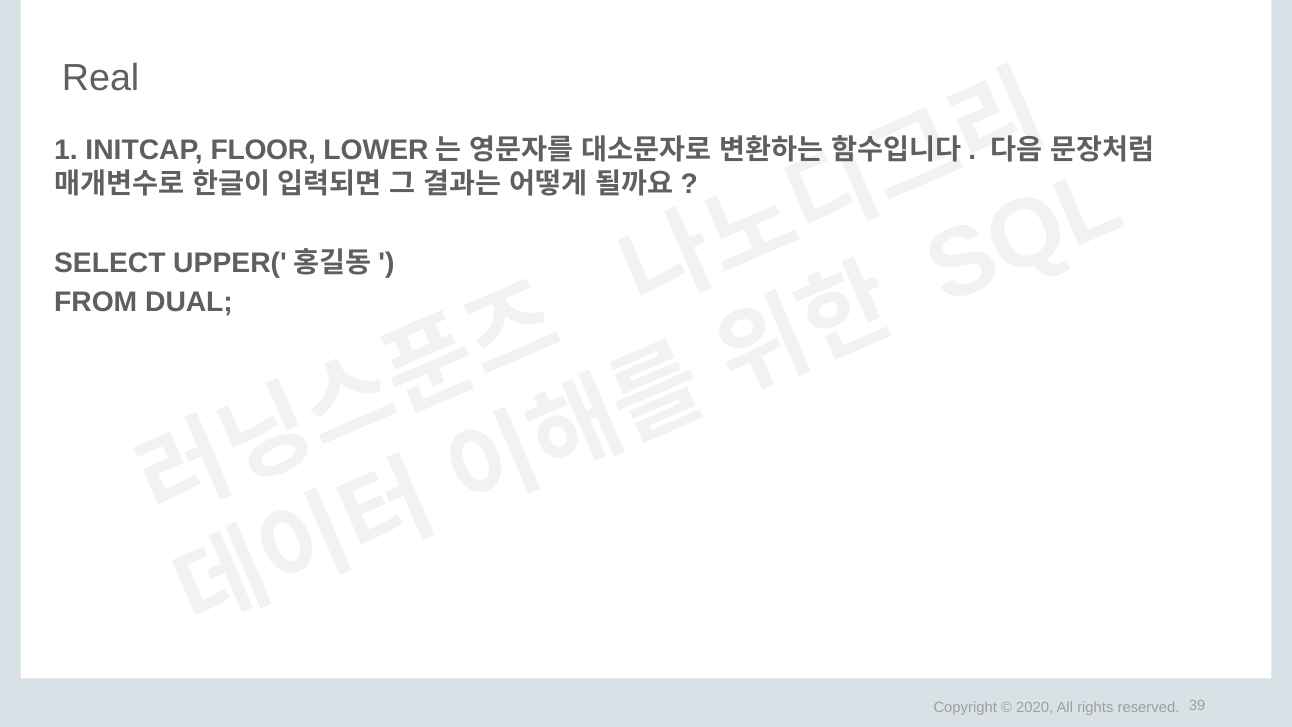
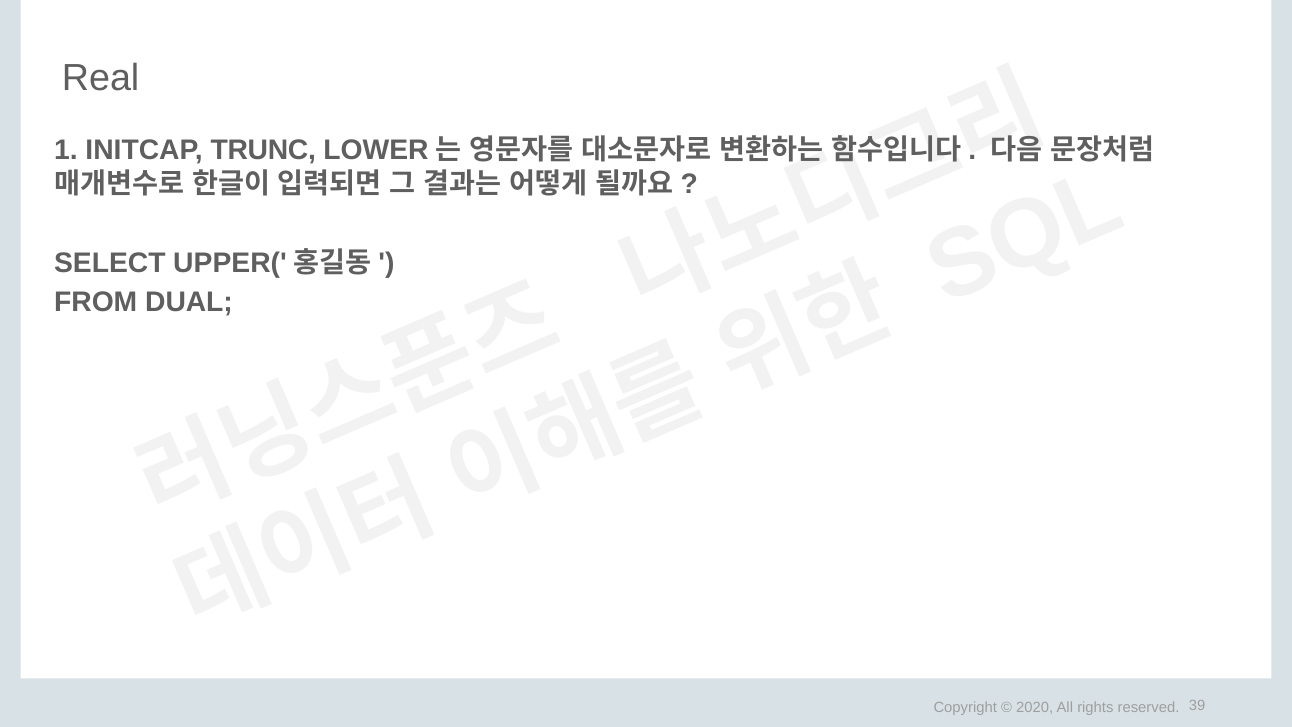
FLOOR: FLOOR -> TRUNC
